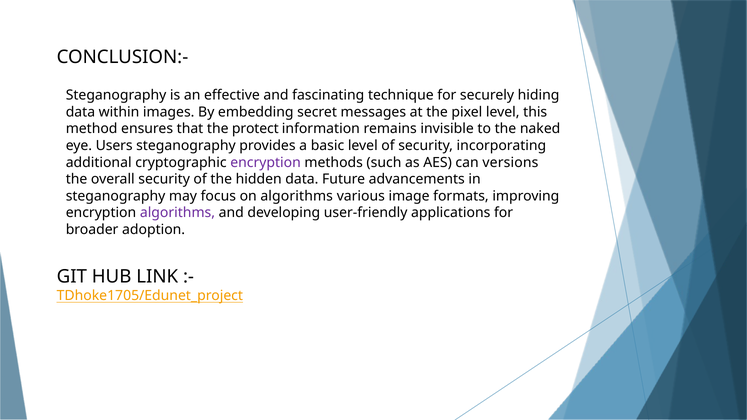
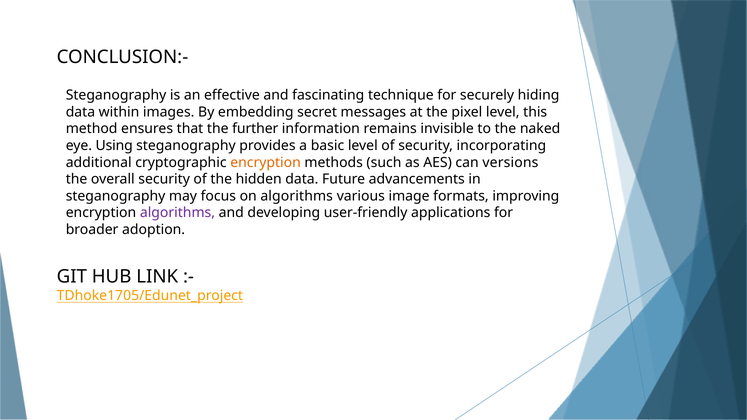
protect: protect -> further
Users: Users -> Using
encryption at (266, 162) colour: purple -> orange
